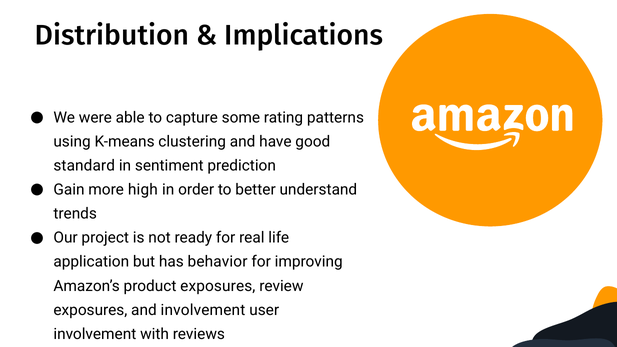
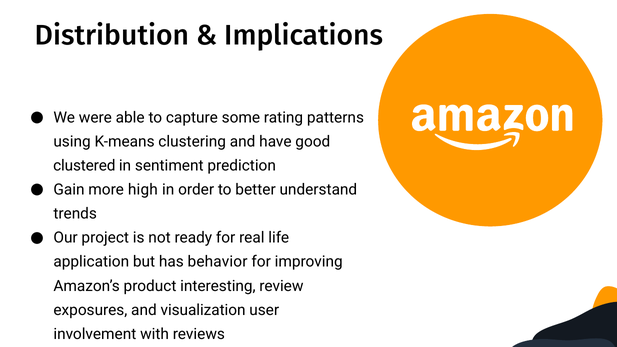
standard: standard -> clustered
product exposures: exposures -> interesting
and involvement: involvement -> visualization
